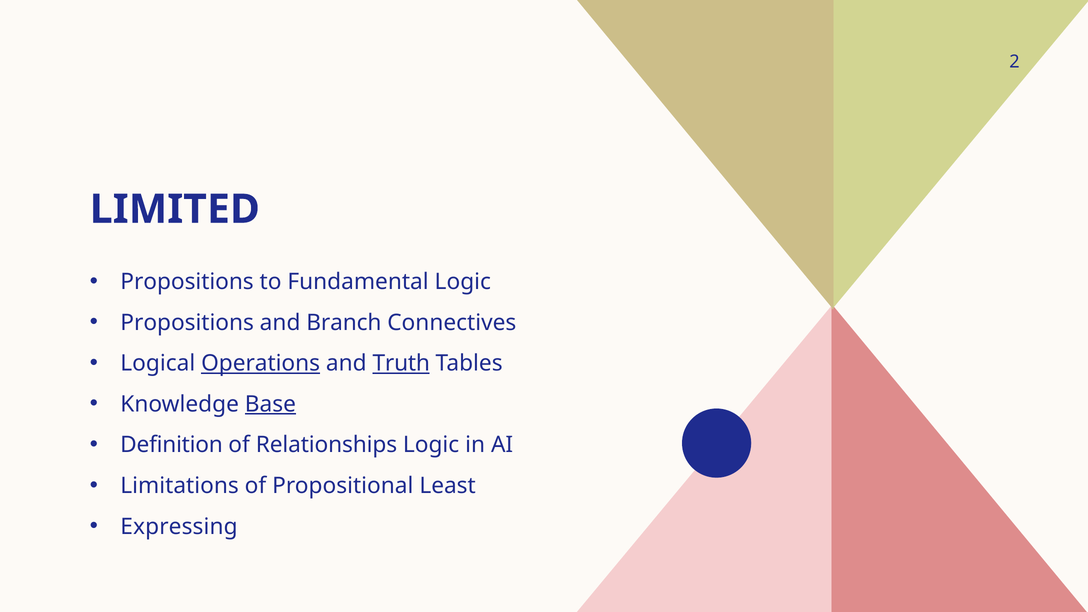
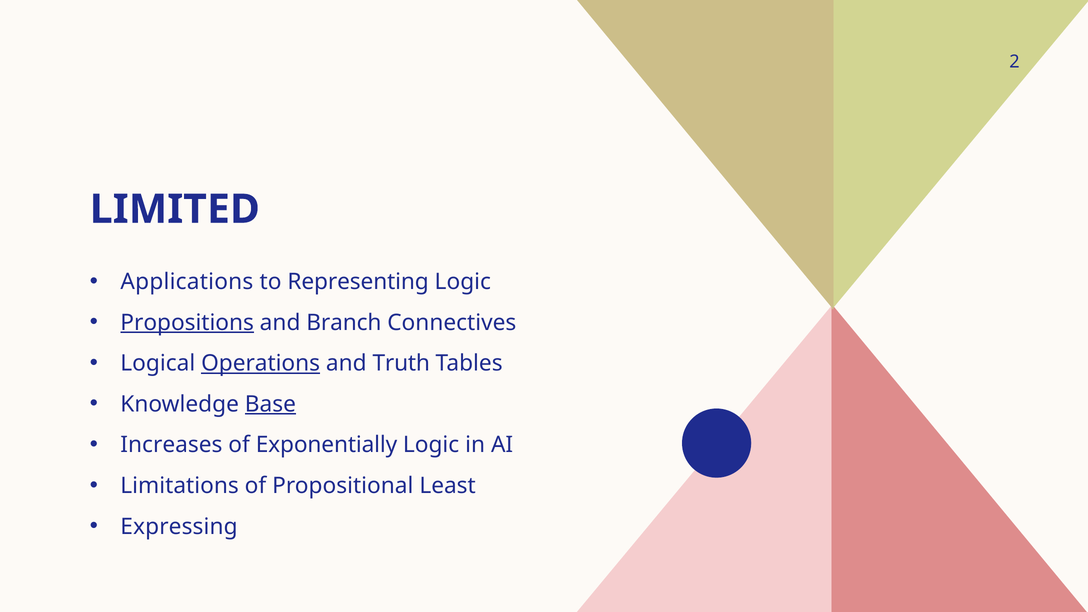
Propositions at (187, 282): Propositions -> Applications
Fundamental: Fundamental -> Representing
Propositions at (187, 323) underline: none -> present
Truth underline: present -> none
Definition: Definition -> Increases
Relationships: Relationships -> Exponentially
